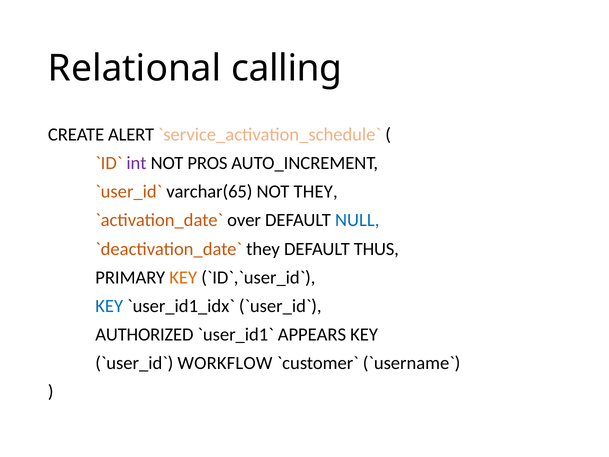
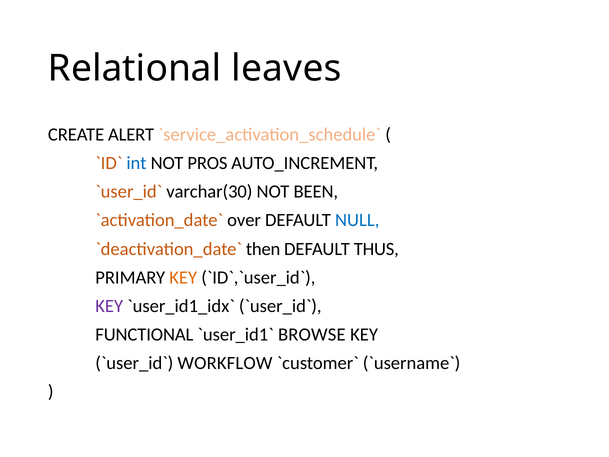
calling: calling -> leaves
int colour: purple -> blue
varchar(65: varchar(65 -> varchar(30
NOT THEY: THEY -> BEEN
they at (263, 249): they -> then
KEY at (109, 306) colour: blue -> purple
AUTHORIZED: AUTHORIZED -> FUNCTIONAL
APPEARS: APPEARS -> BROWSE
